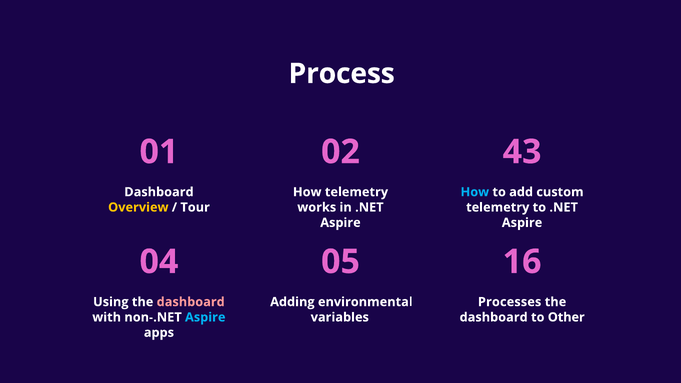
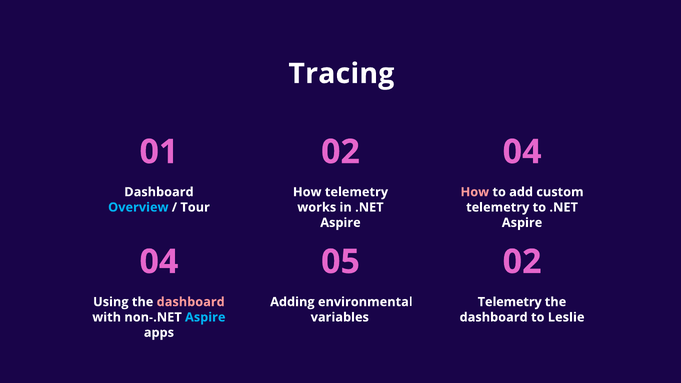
Process: Process -> Tracing
01 43: 43 -> 04
How at (475, 192) colour: light blue -> pink
Overview colour: yellow -> light blue
04 16: 16 -> 02
Processes at (510, 302): Processes -> Telemetry
Other: Other -> Leslie
